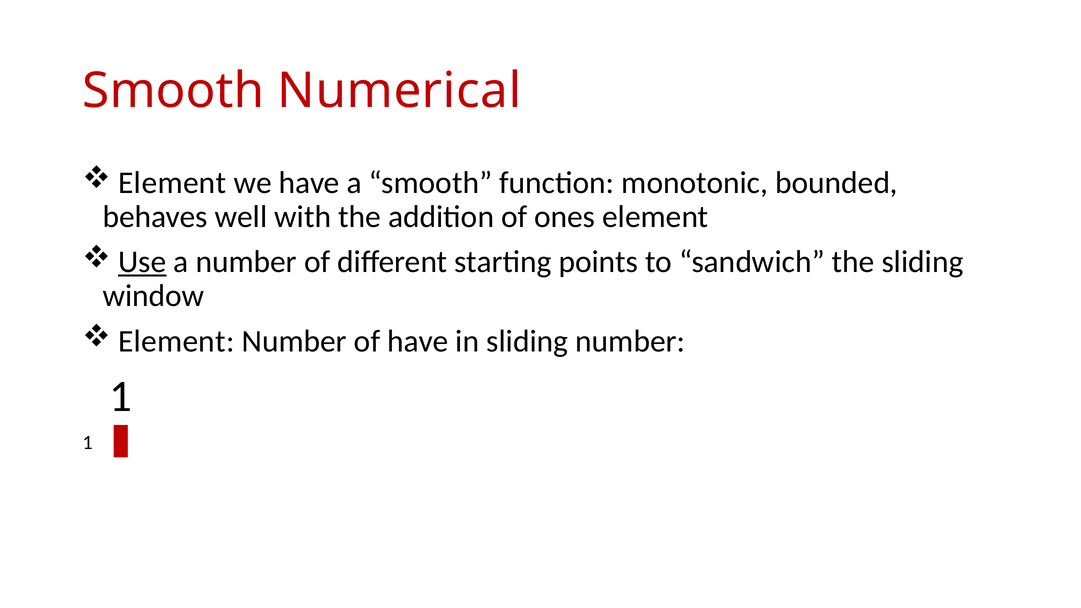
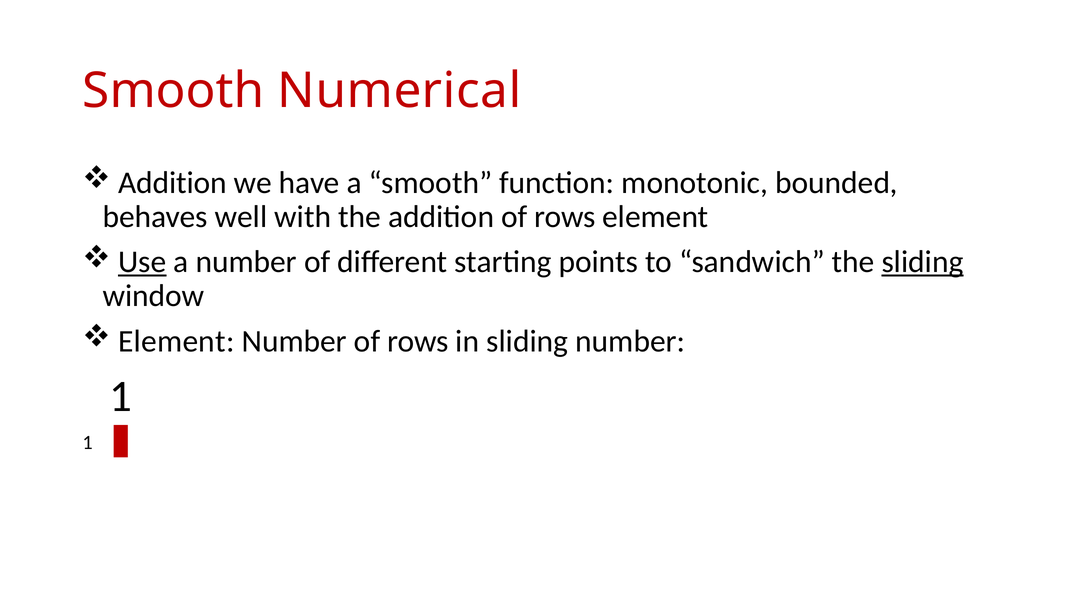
Element at (172, 183): Element -> Addition
addition of ones: ones -> rows
sliding at (923, 262) underline: none -> present
Number of have: have -> rows
